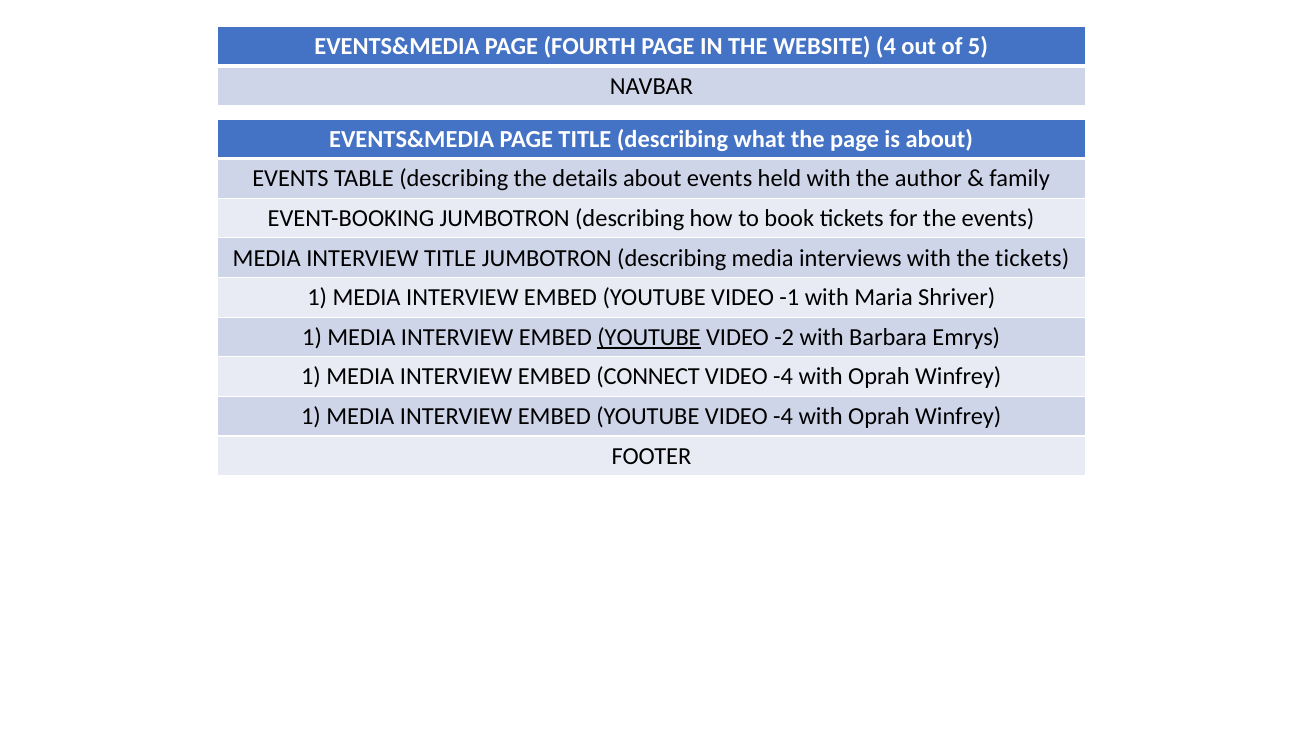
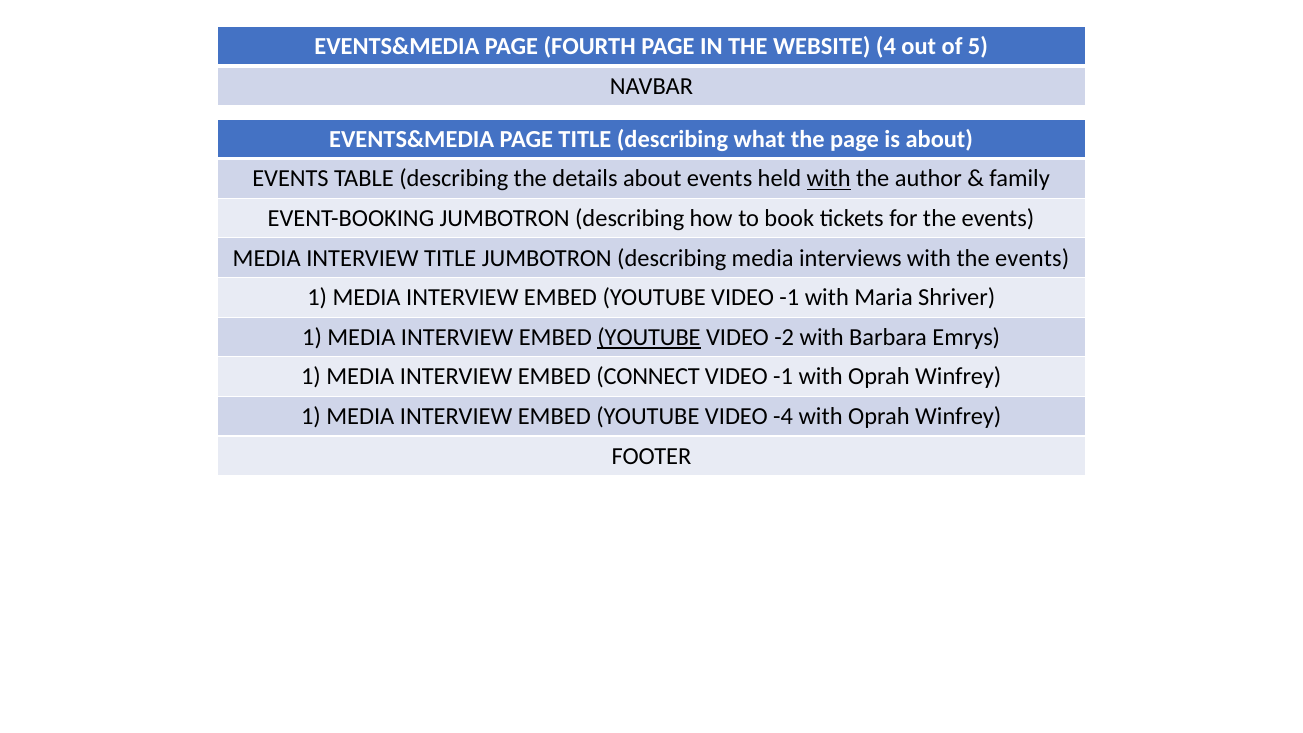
with at (829, 179) underline: none -> present
with the tickets: tickets -> events
-4 at (783, 377): -4 -> -1
